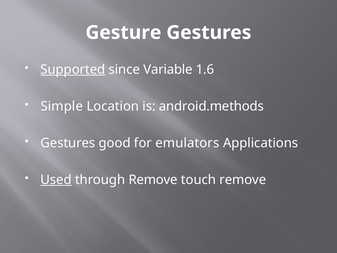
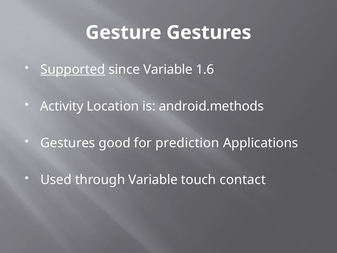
Simple: Simple -> Activity
emulators: emulators -> prediction
Used underline: present -> none
through Remove: Remove -> Variable
touch remove: remove -> contact
